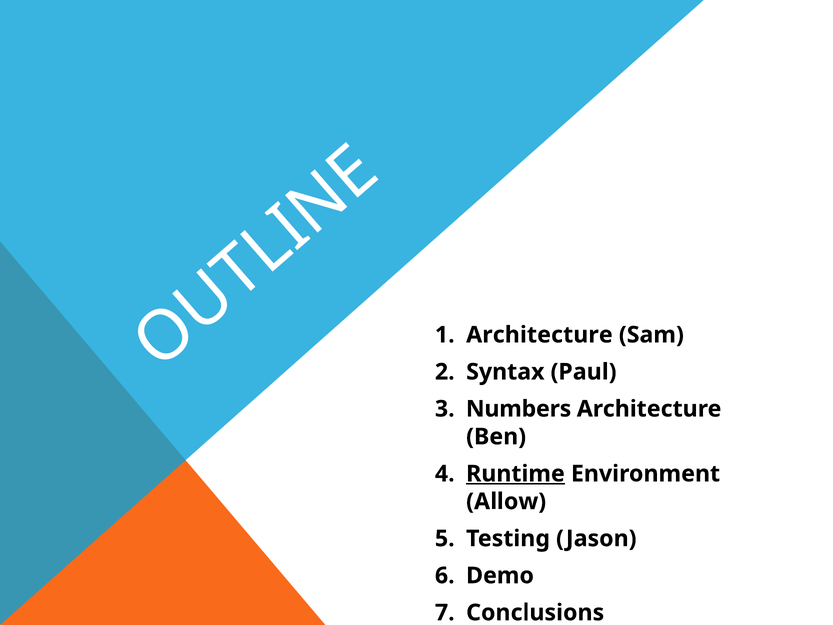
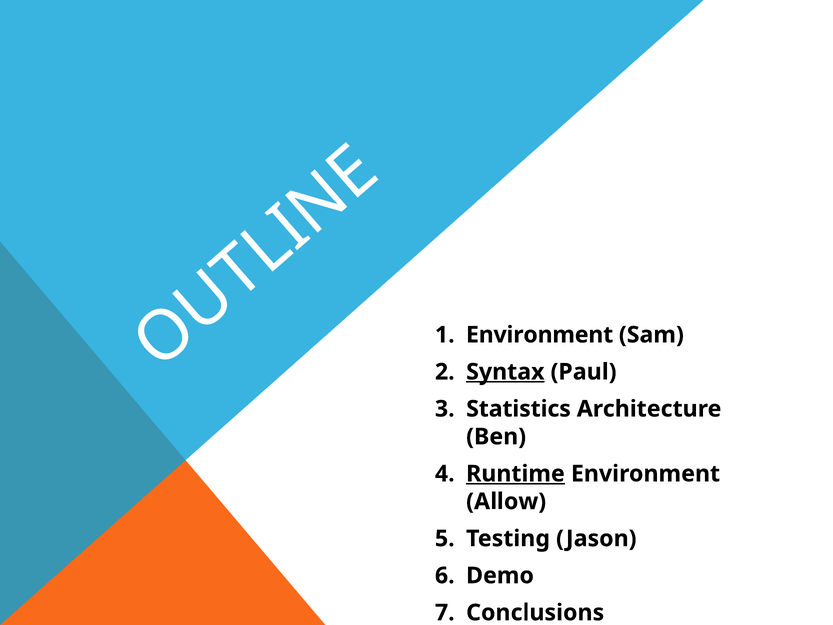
Architecture at (539, 335): Architecture -> Environment
Syntax underline: none -> present
Numbers: Numbers -> Statistics
